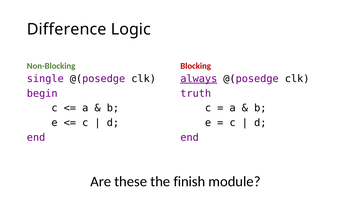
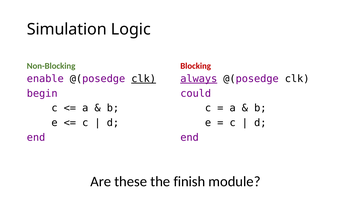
Difference: Difference -> Simulation
single: single -> enable
clk at (144, 79) underline: none -> present
truth: truth -> could
